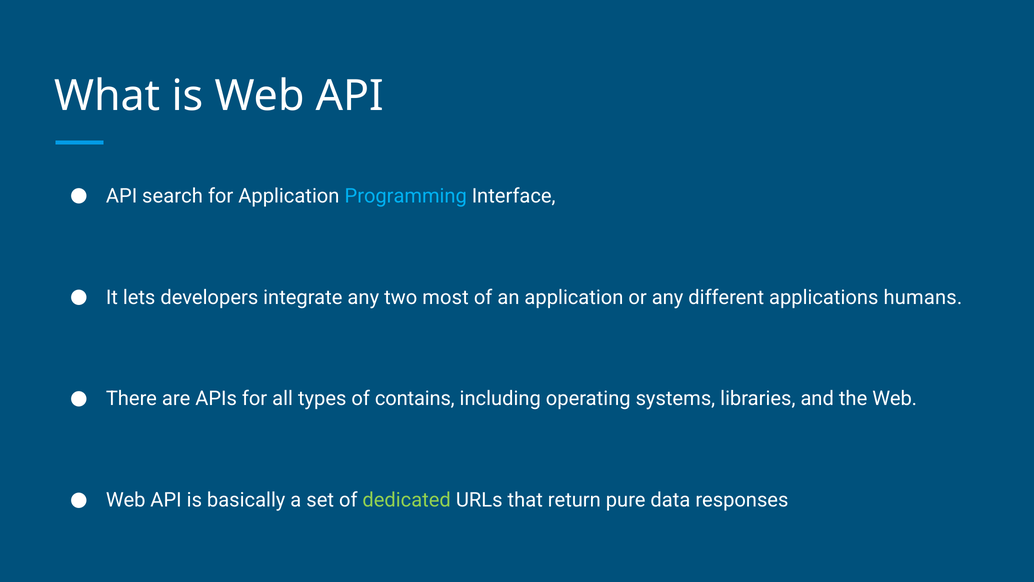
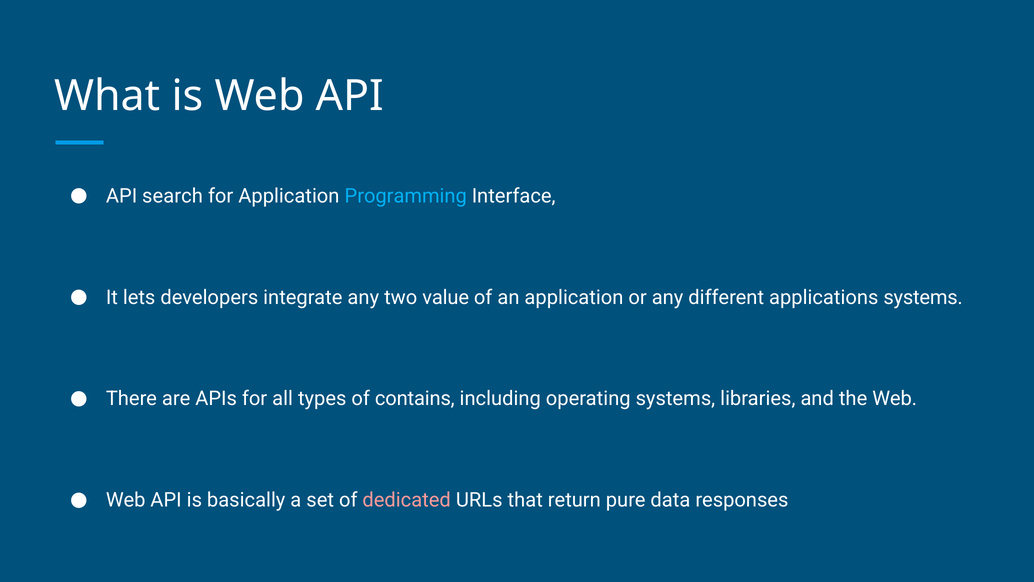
most: most -> value
applications humans: humans -> systems
dedicated colour: light green -> pink
